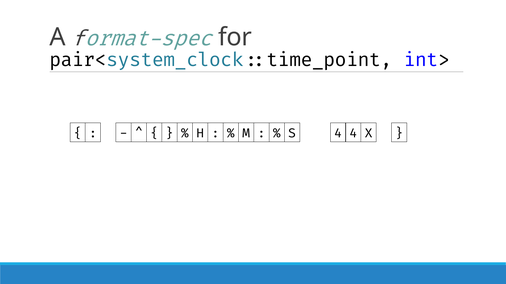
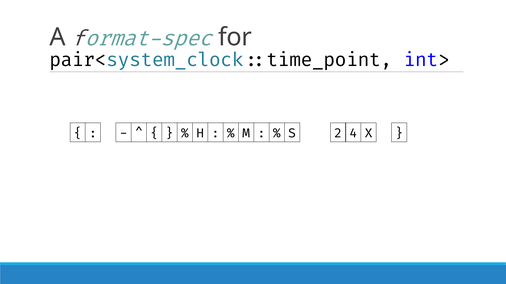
S 4: 4 -> 2
